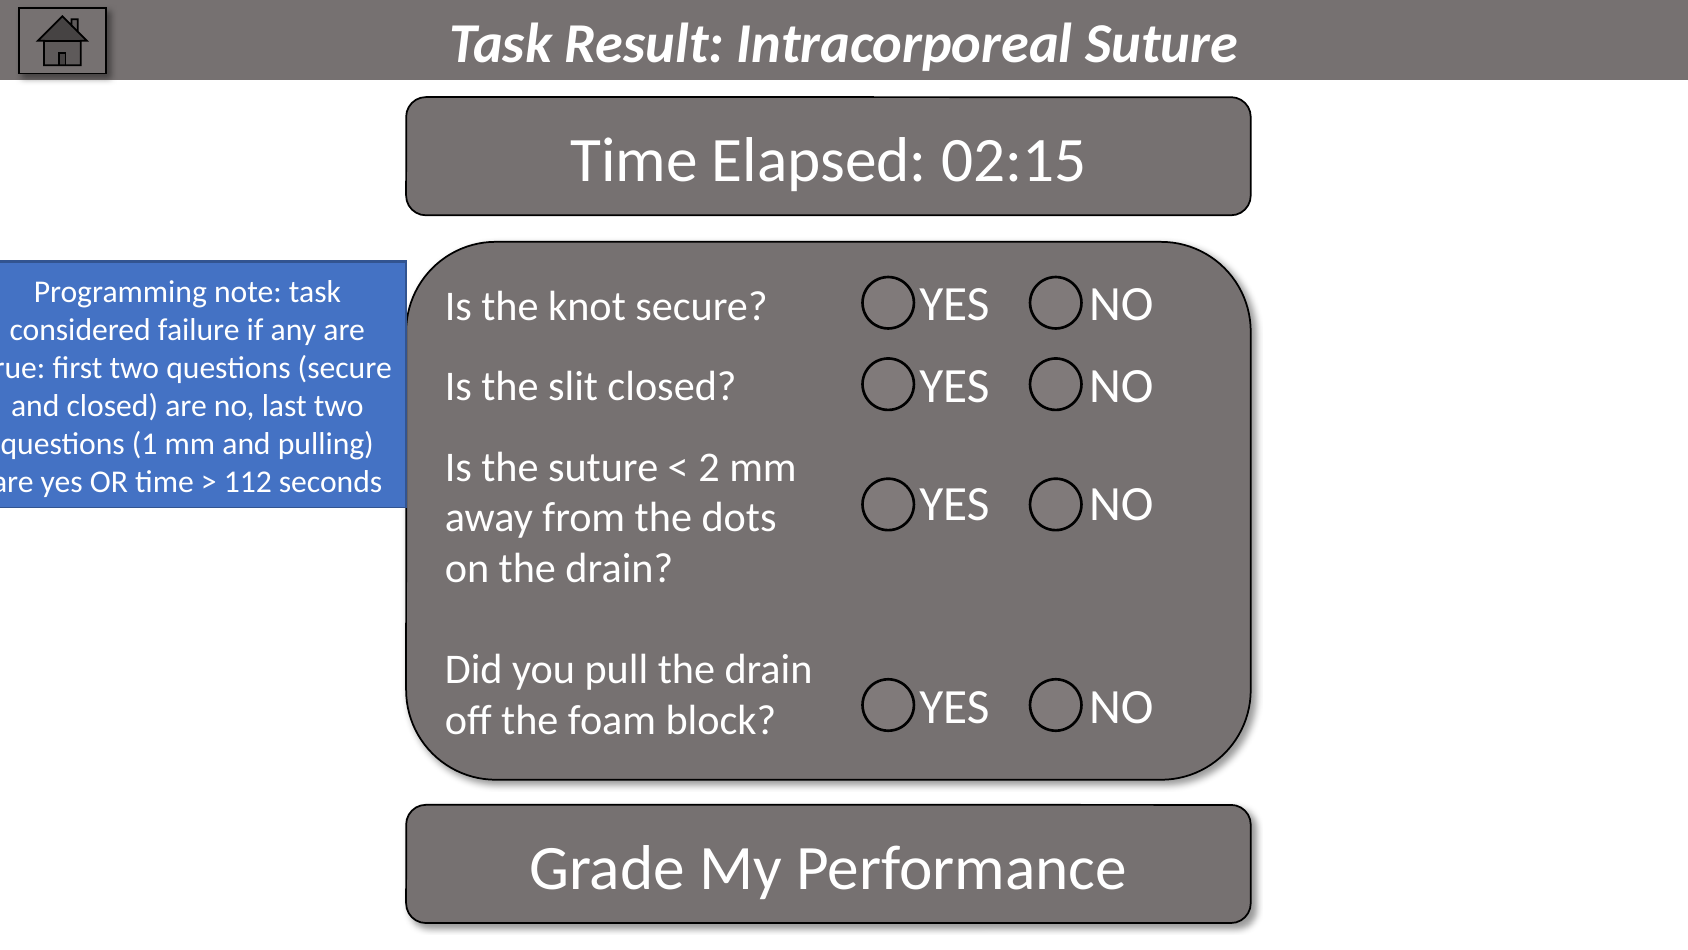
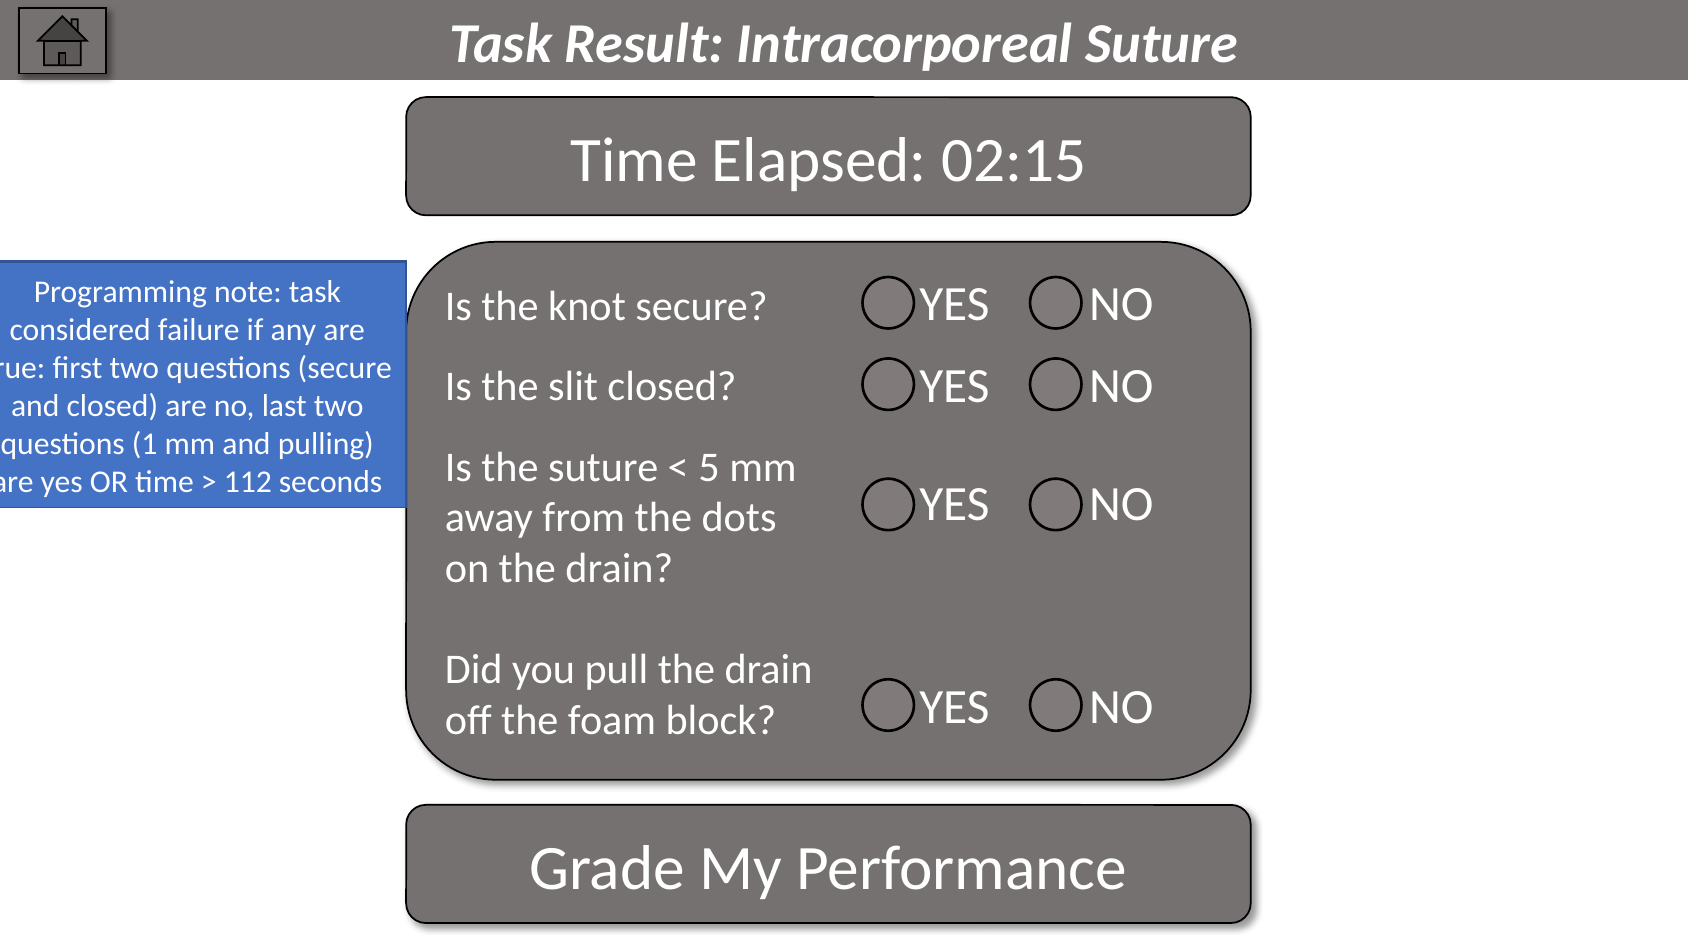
2: 2 -> 5
